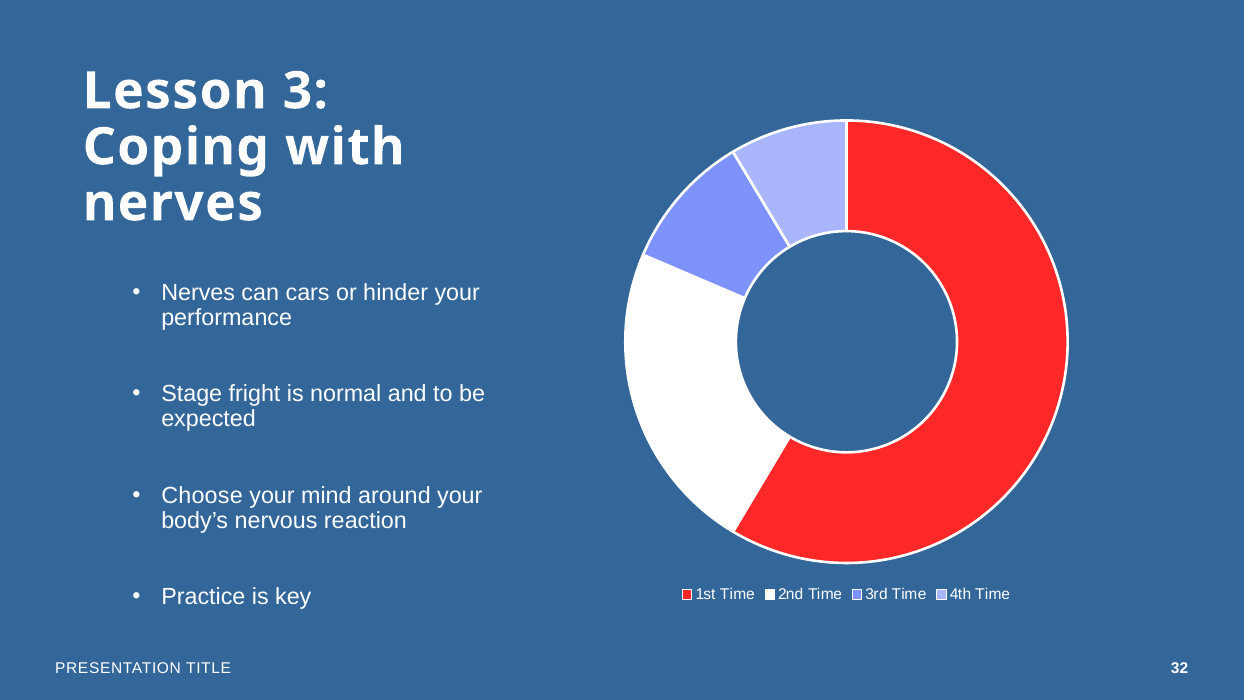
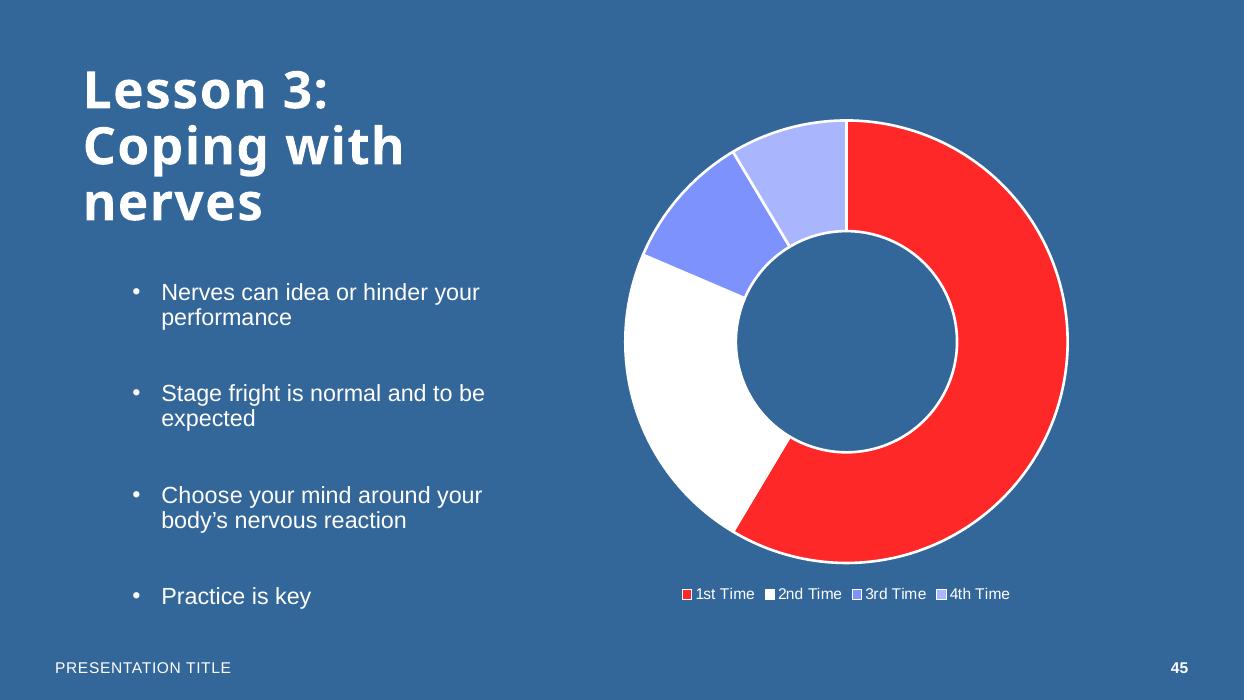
cars: cars -> idea
32: 32 -> 45
